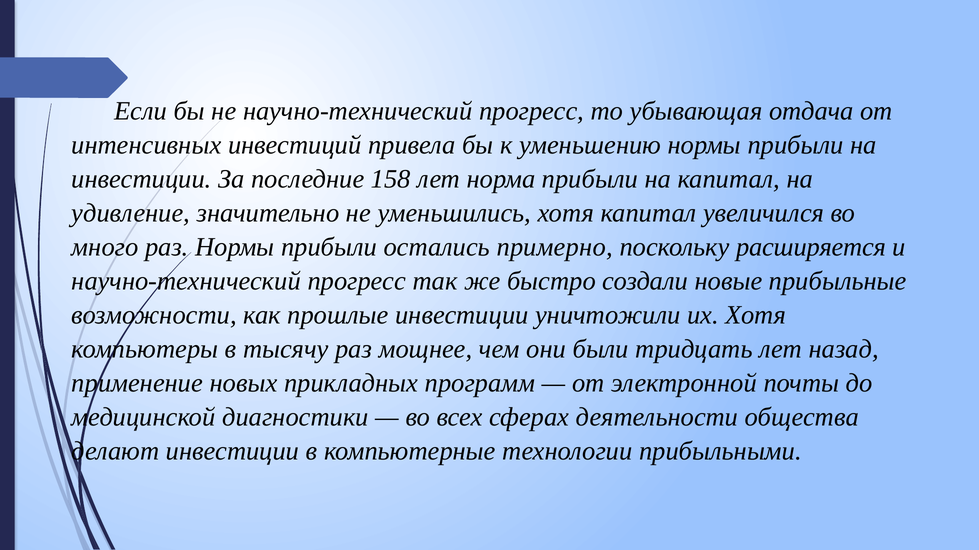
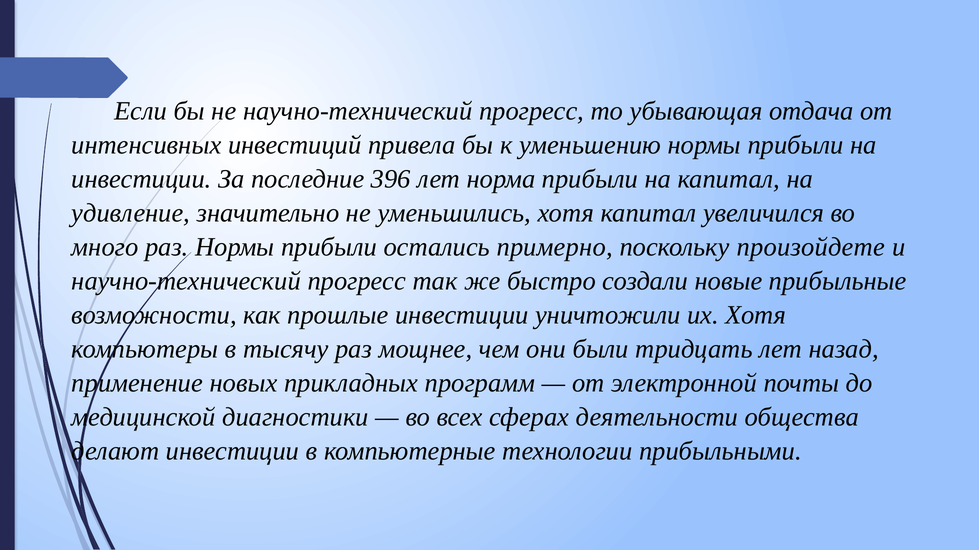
158: 158 -> 396
расширяется: расширяется -> произойдете
